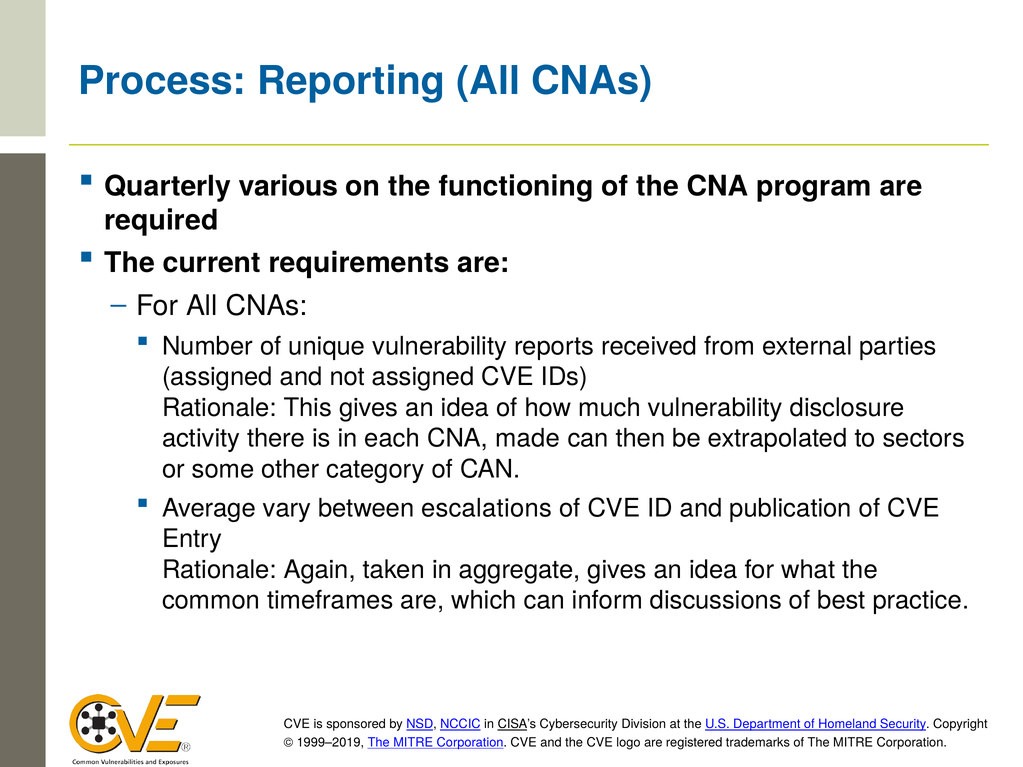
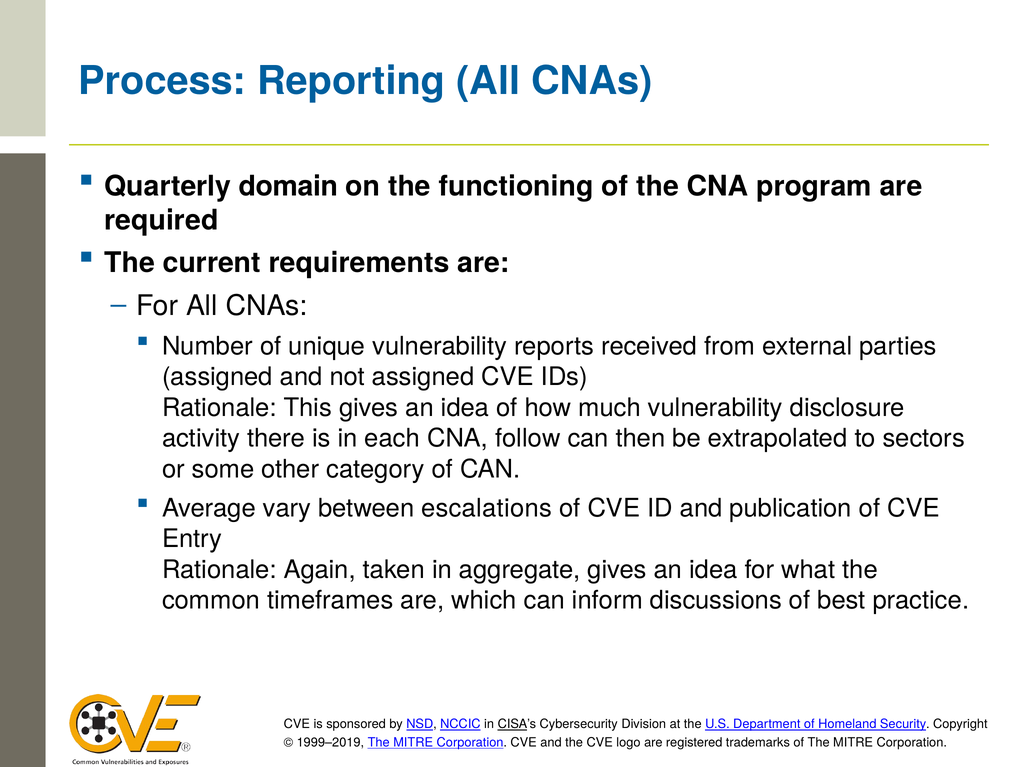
various: various -> domain
made: made -> follow
